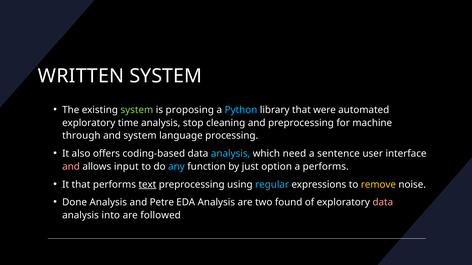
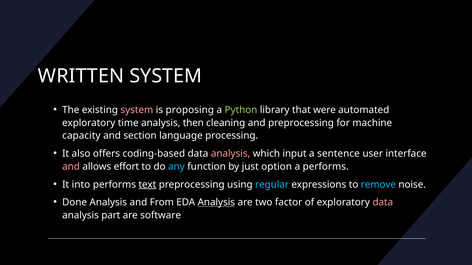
system at (137, 110) colour: light green -> pink
Python colour: light blue -> light green
stop: stop -> then
through: through -> capacity
and system: system -> section
analysis at (231, 154) colour: light blue -> pink
need: need -> input
input: input -> effort
It that: that -> into
remove colour: yellow -> light blue
Petre: Petre -> From
Analysis at (216, 203) underline: none -> present
found: found -> factor
into: into -> part
followed: followed -> software
